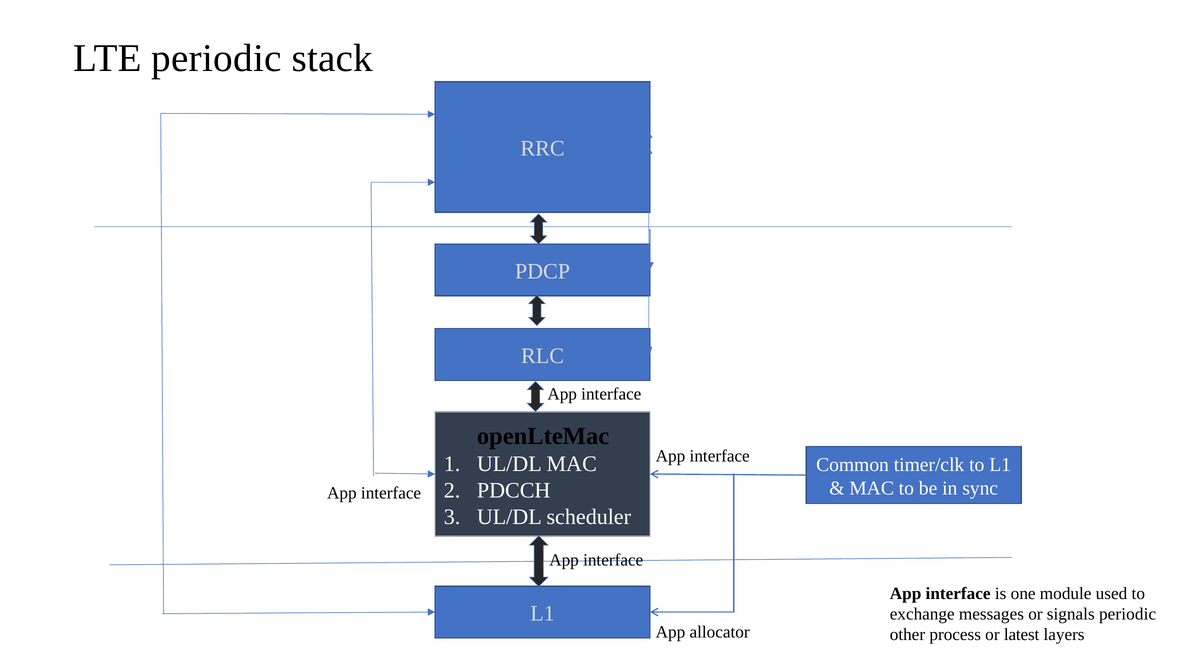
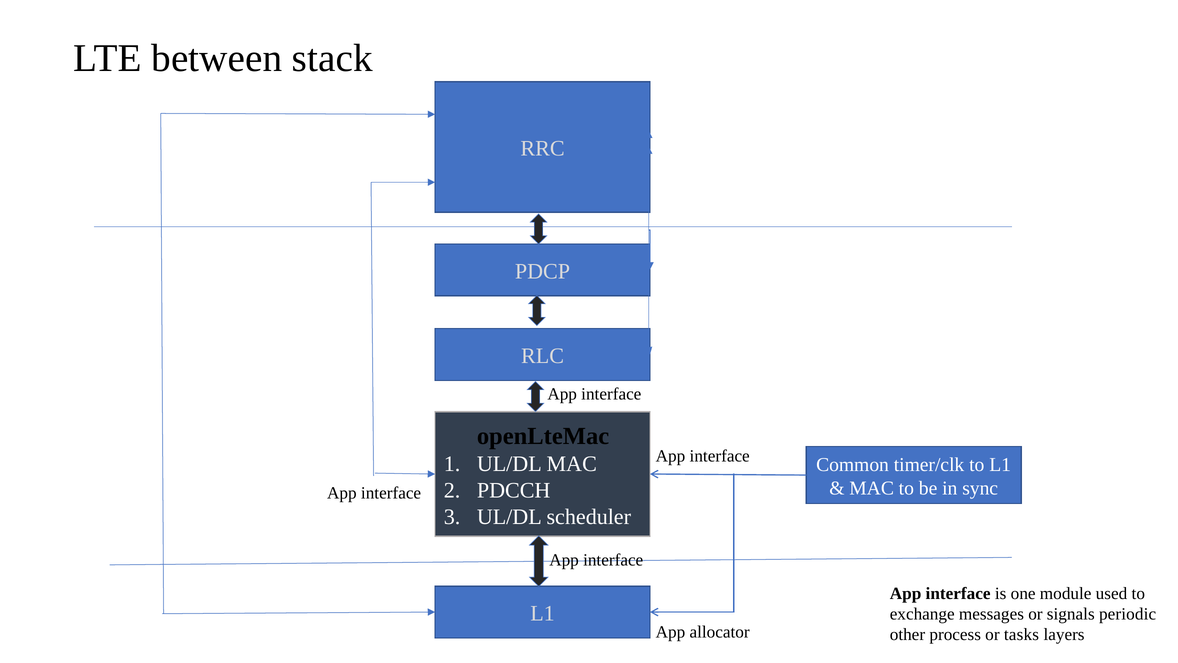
LTE periodic: periodic -> between
latest: latest -> tasks
